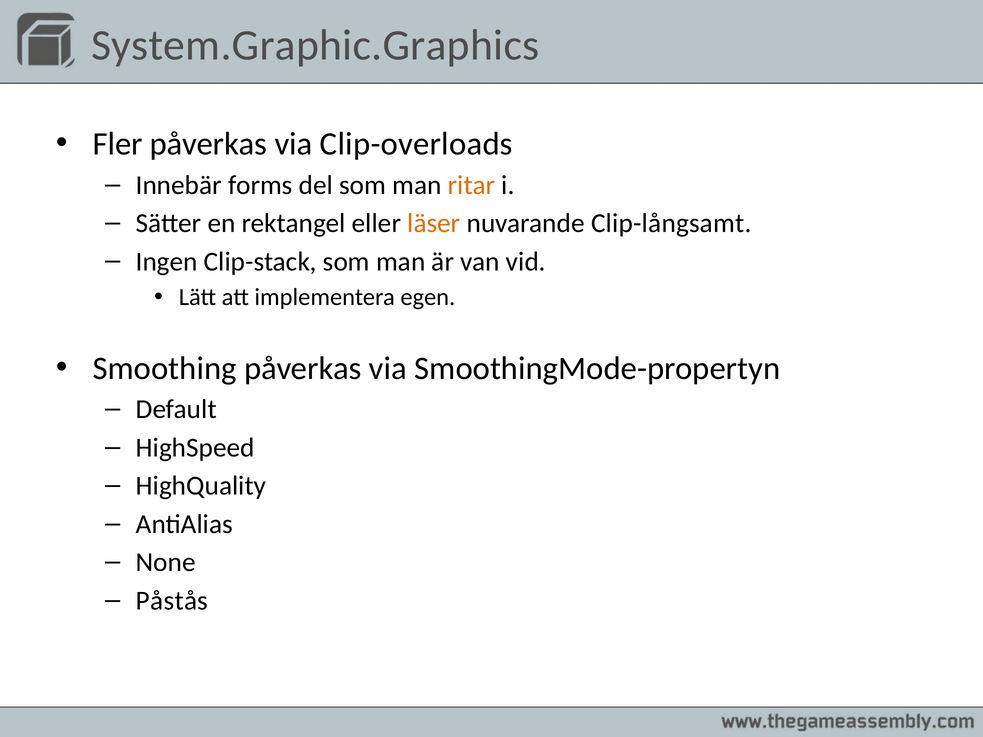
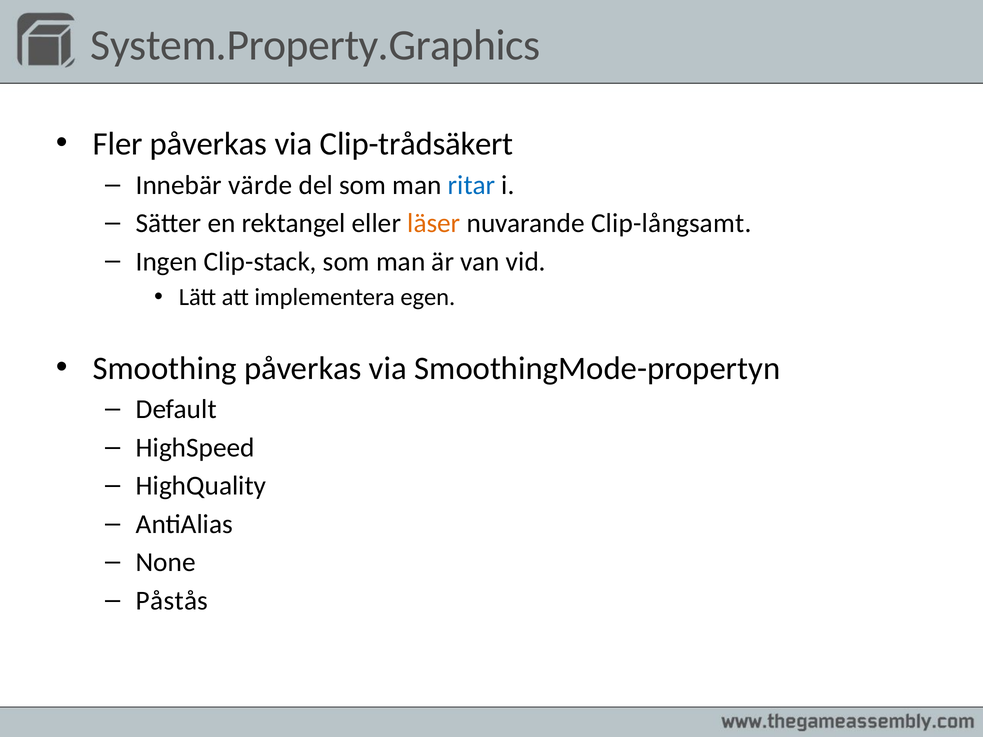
System.Graphic.Graphics: System.Graphic.Graphics -> System.Property.Graphics
Clip-overloads: Clip-overloads -> Clip-trådsäkert
forms: forms -> värde
ritar colour: orange -> blue
